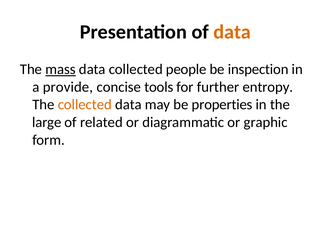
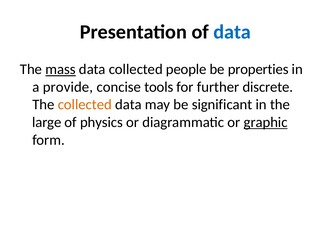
data at (232, 32) colour: orange -> blue
inspection: inspection -> properties
entropy: entropy -> discrete
properties: properties -> significant
related: related -> physics
graphic underline: none -> present
